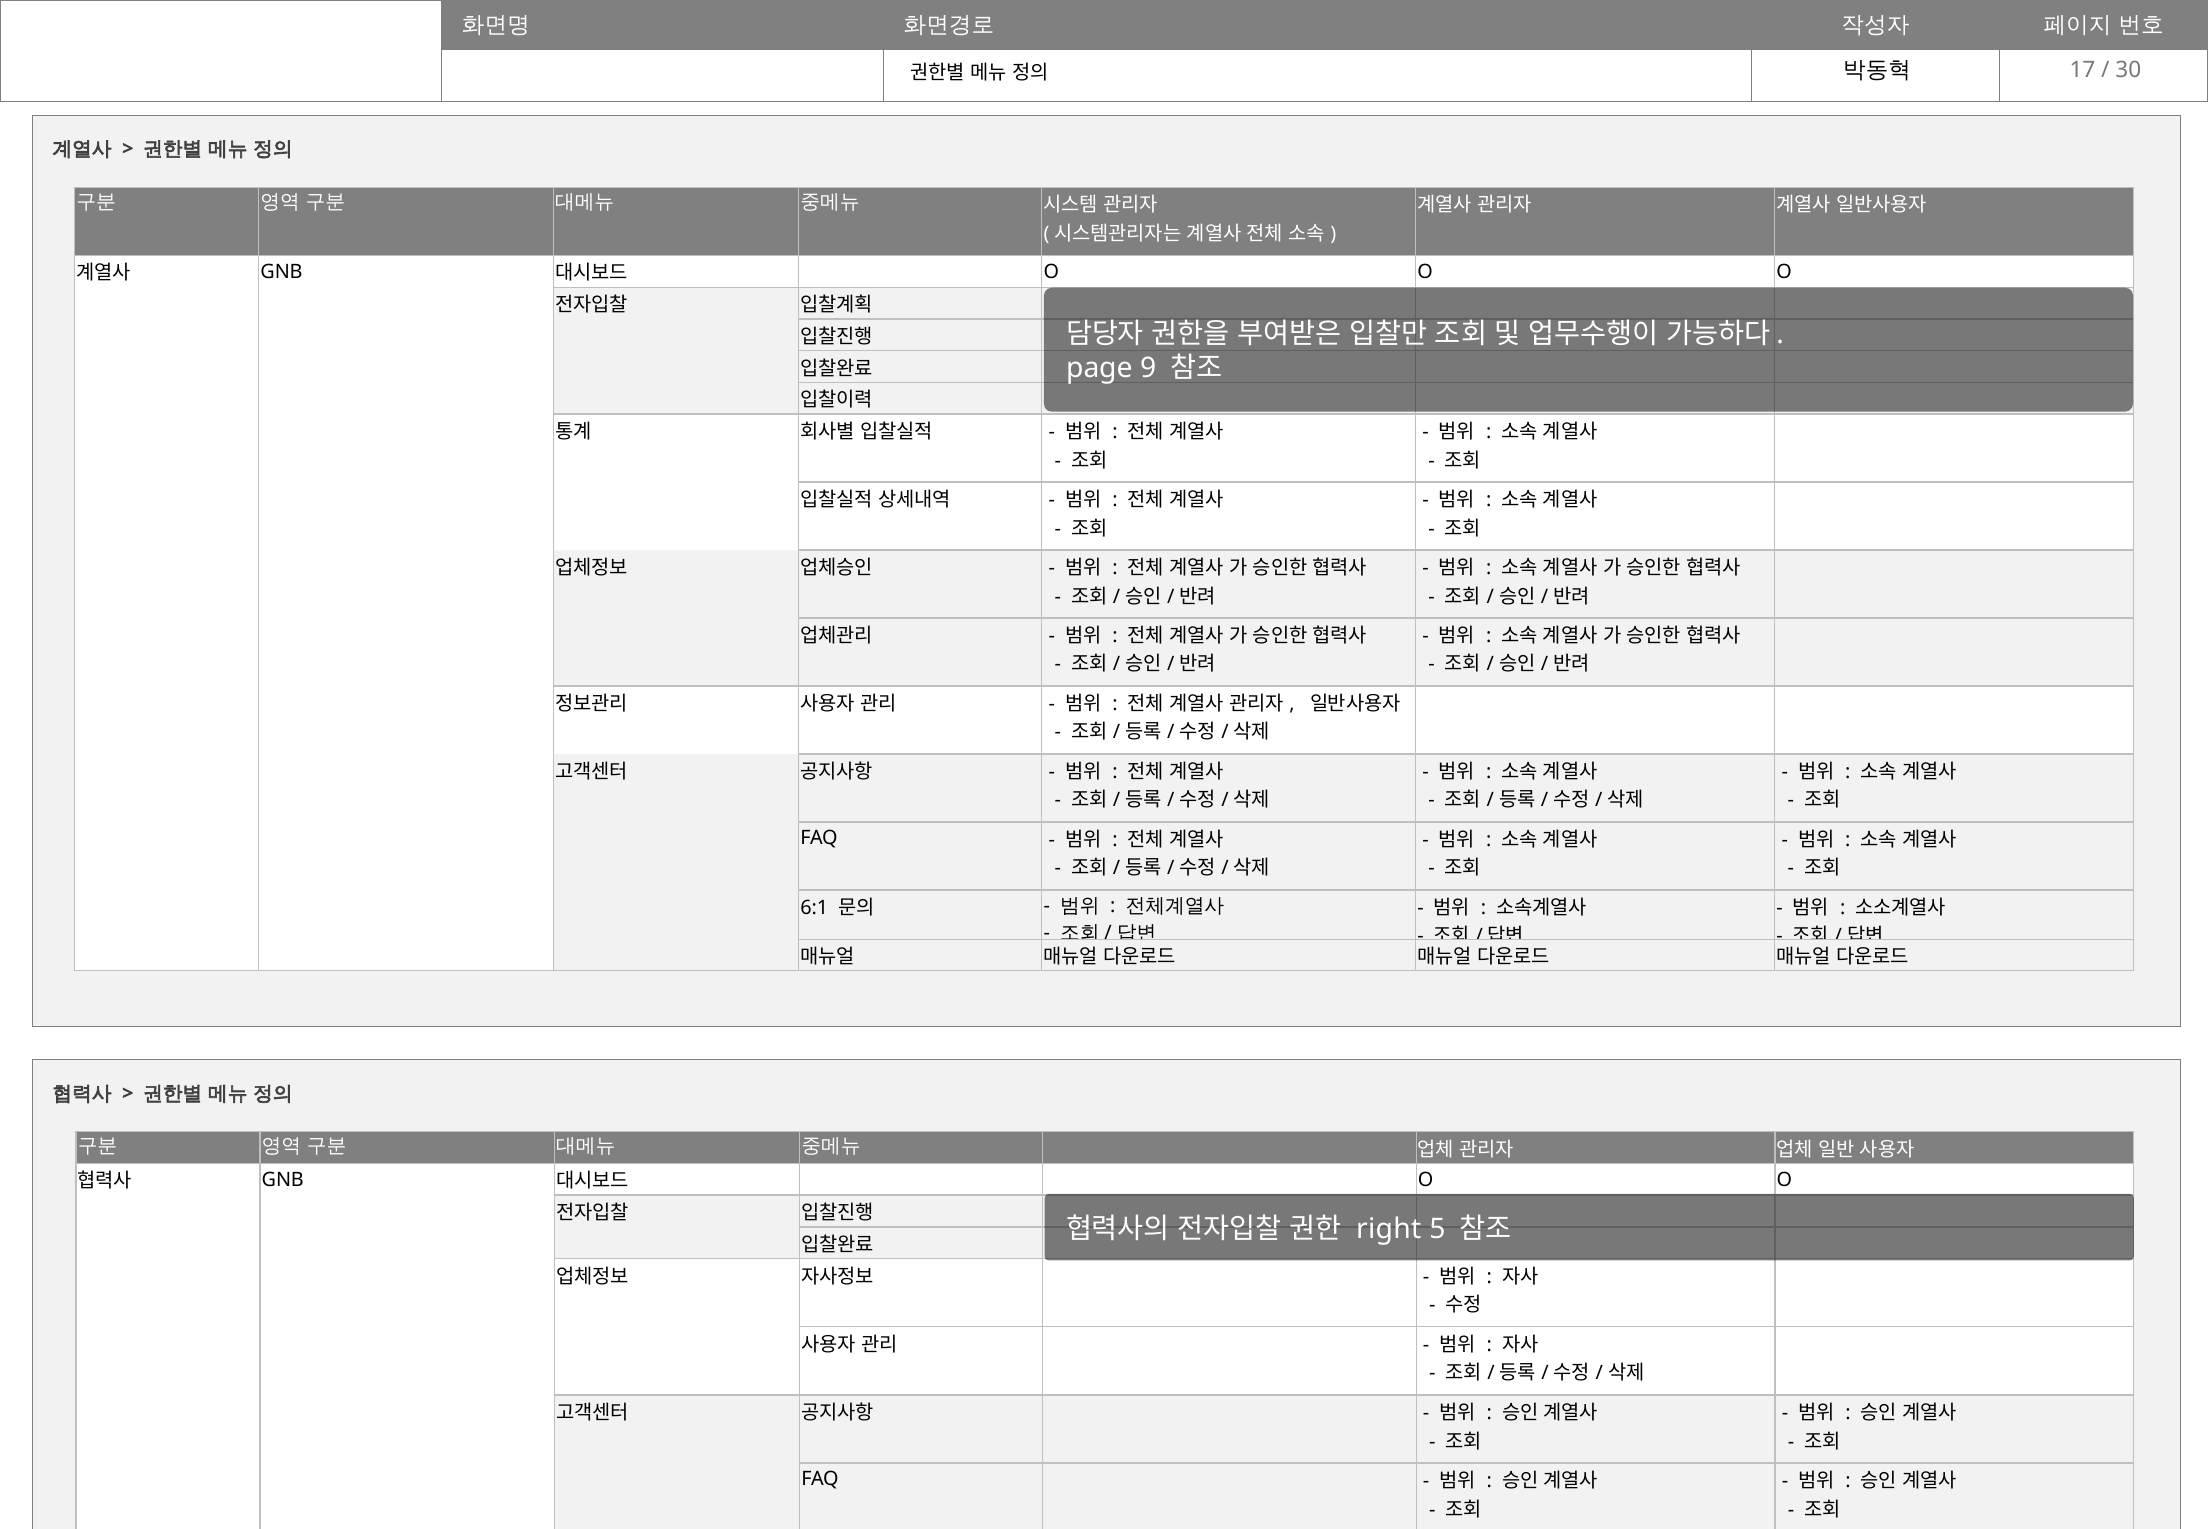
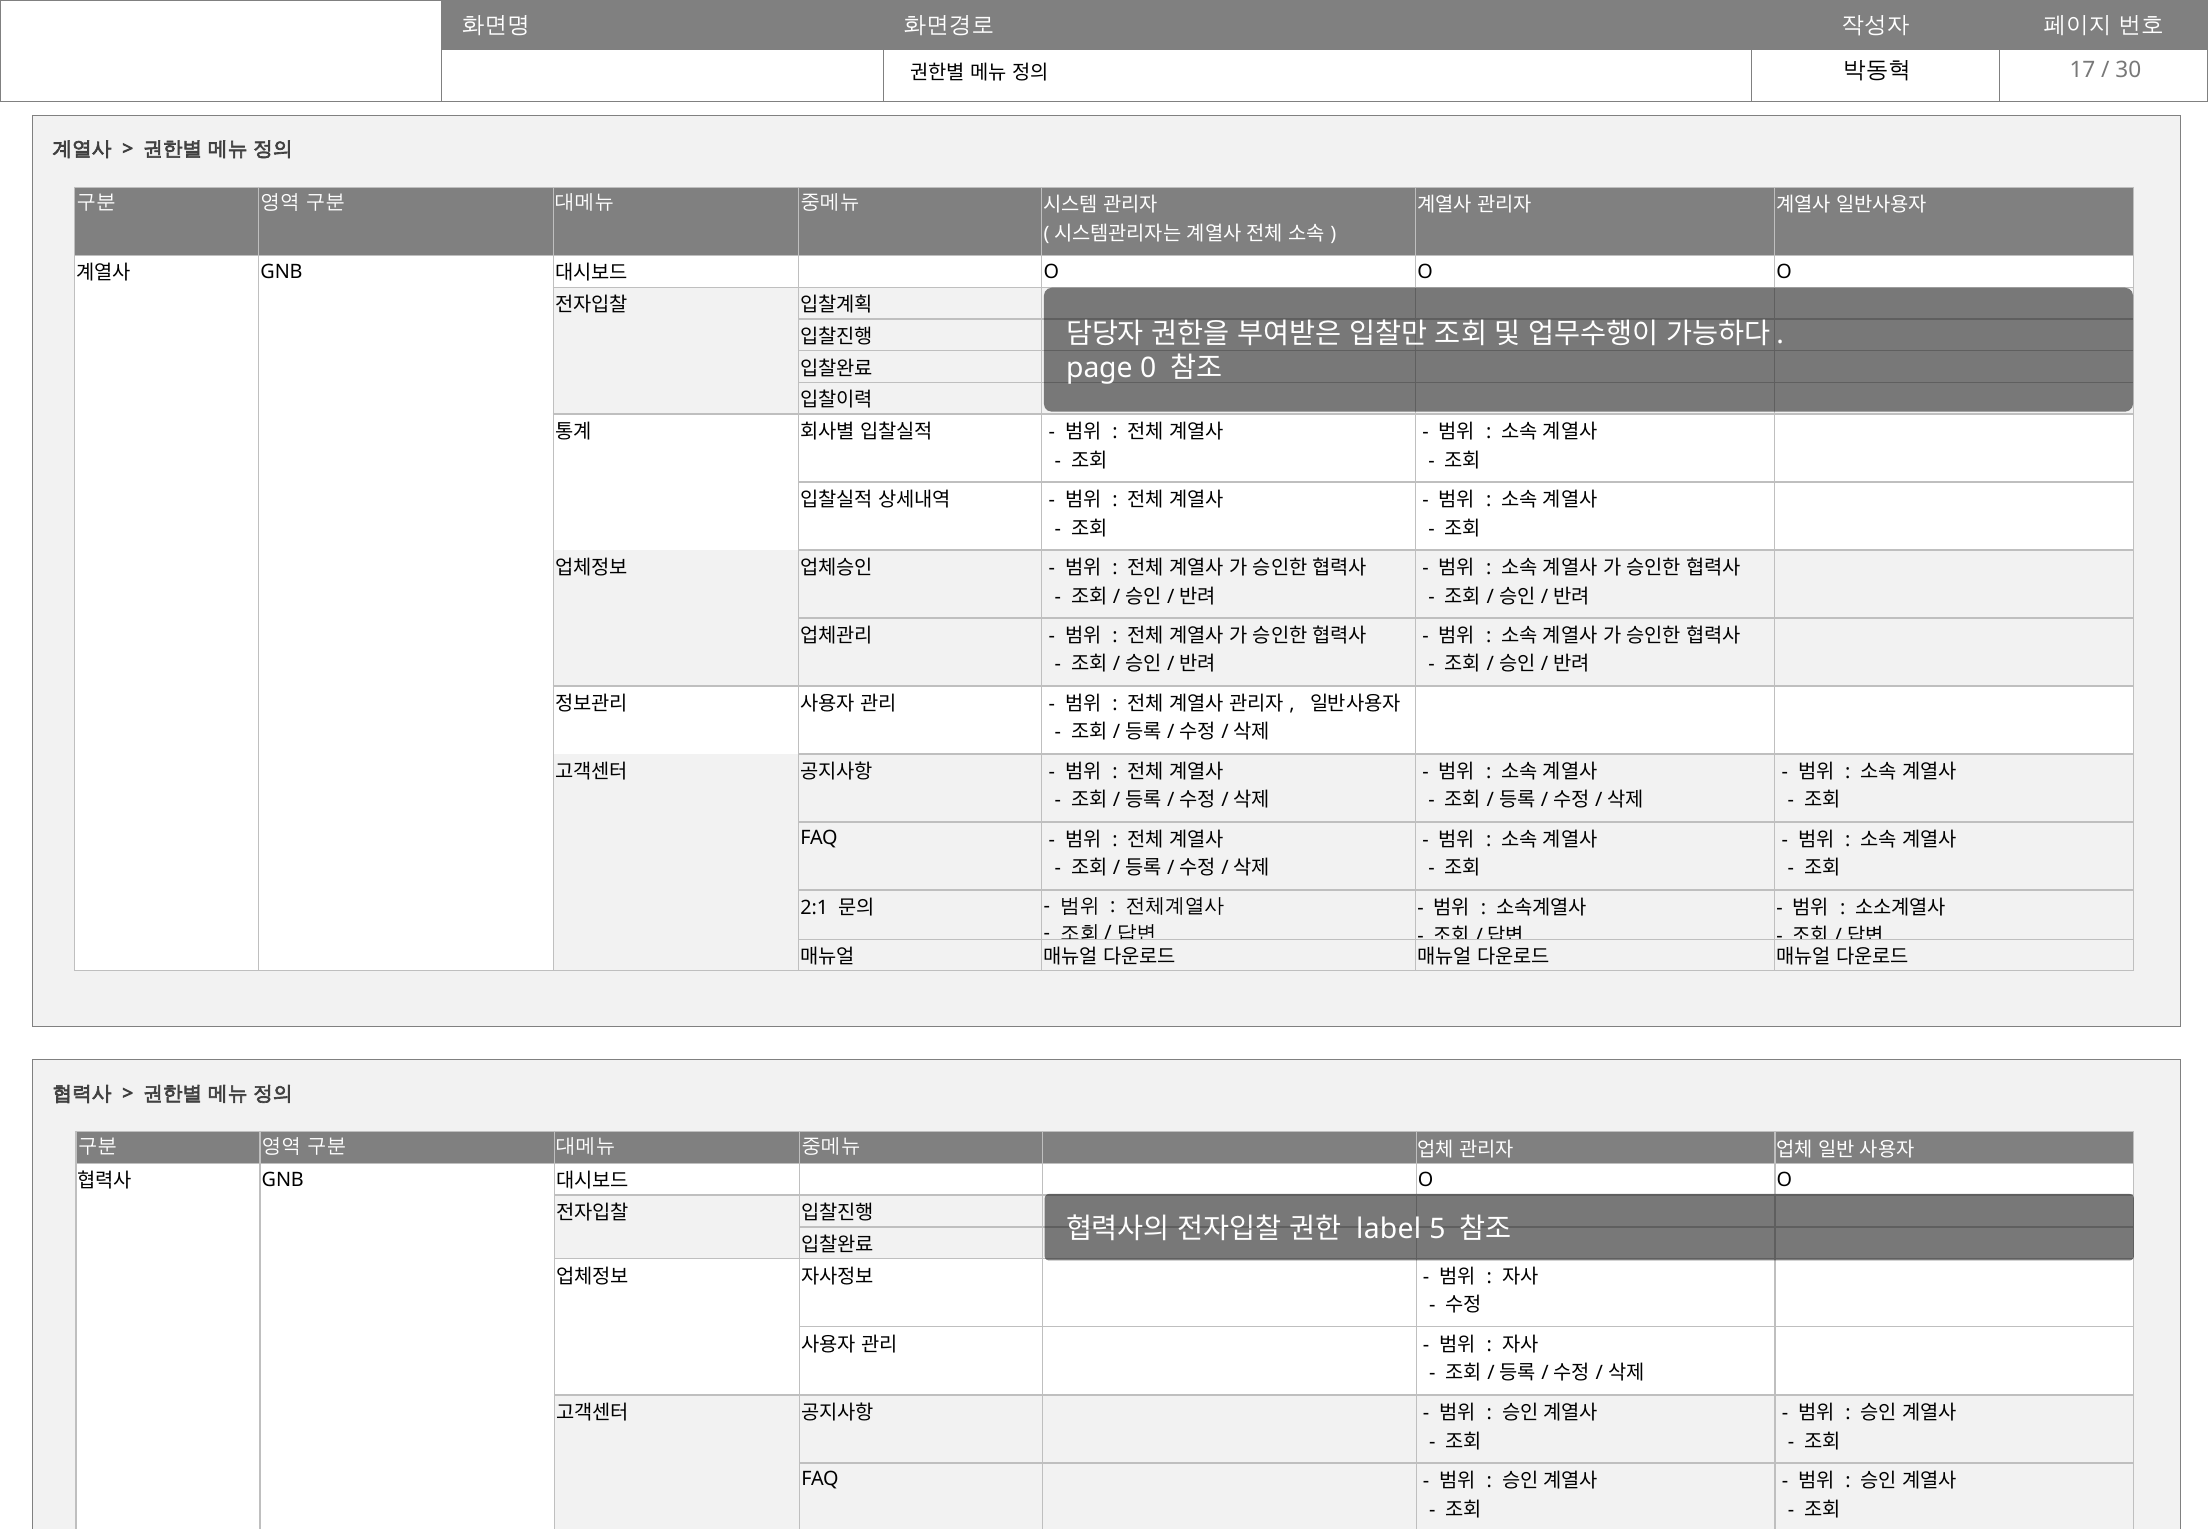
9: 9 -> 0
6:1: 6:1 -> 2:1
right: right -> label
